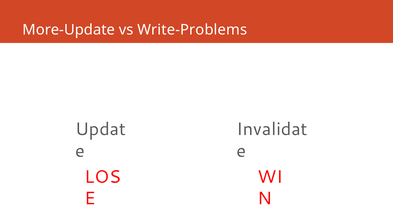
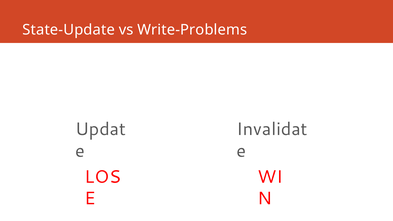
More-Update: More-Update -> State-Update
